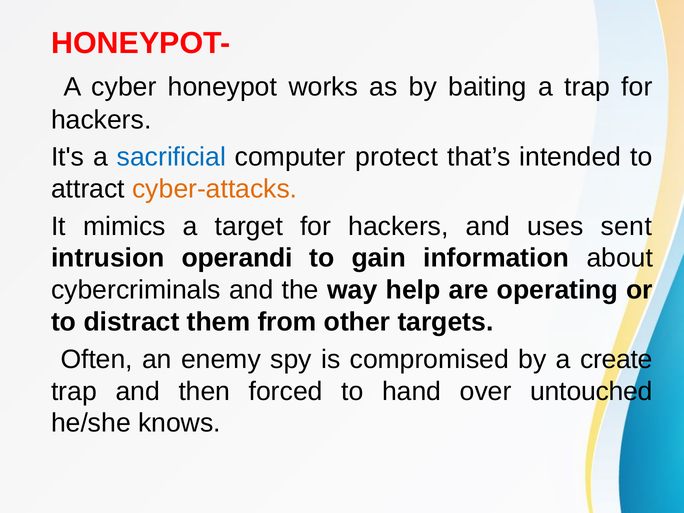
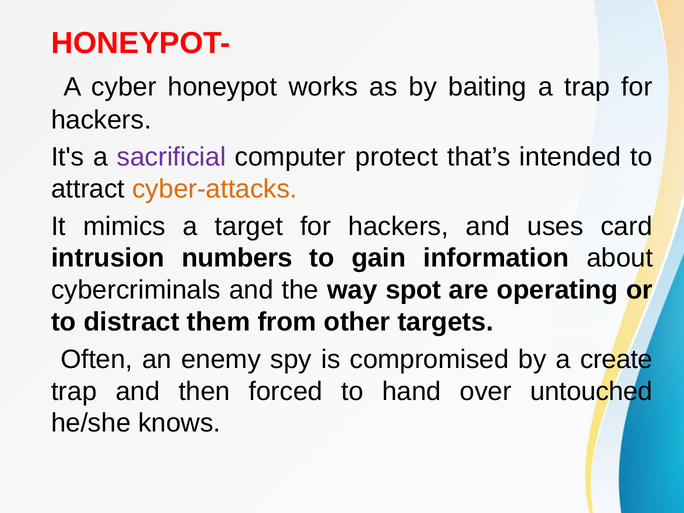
sacrificial colour: blue -> purple
sent: sent -> card
operandi: operandi -> numbers
help: help -> spot
